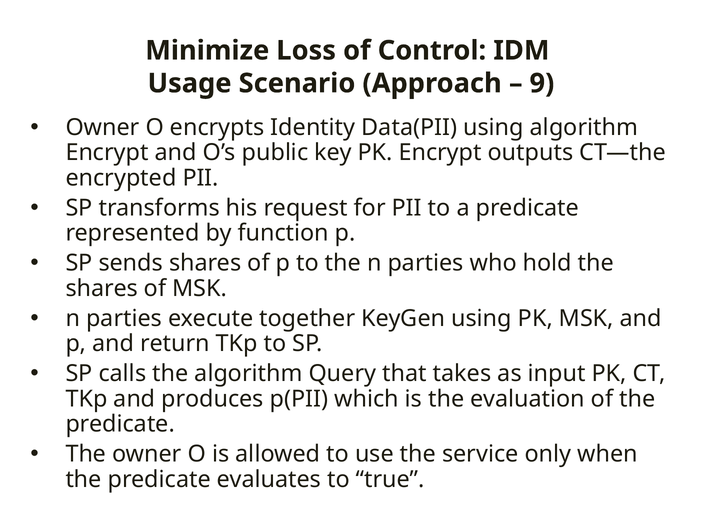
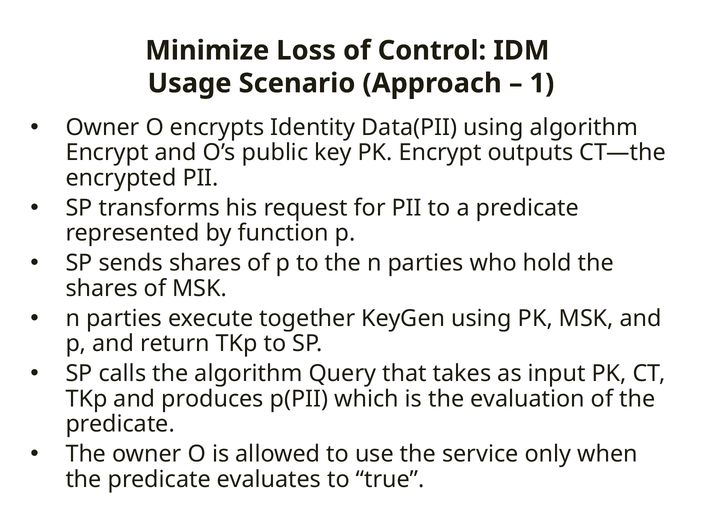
9: 9 -> 1
